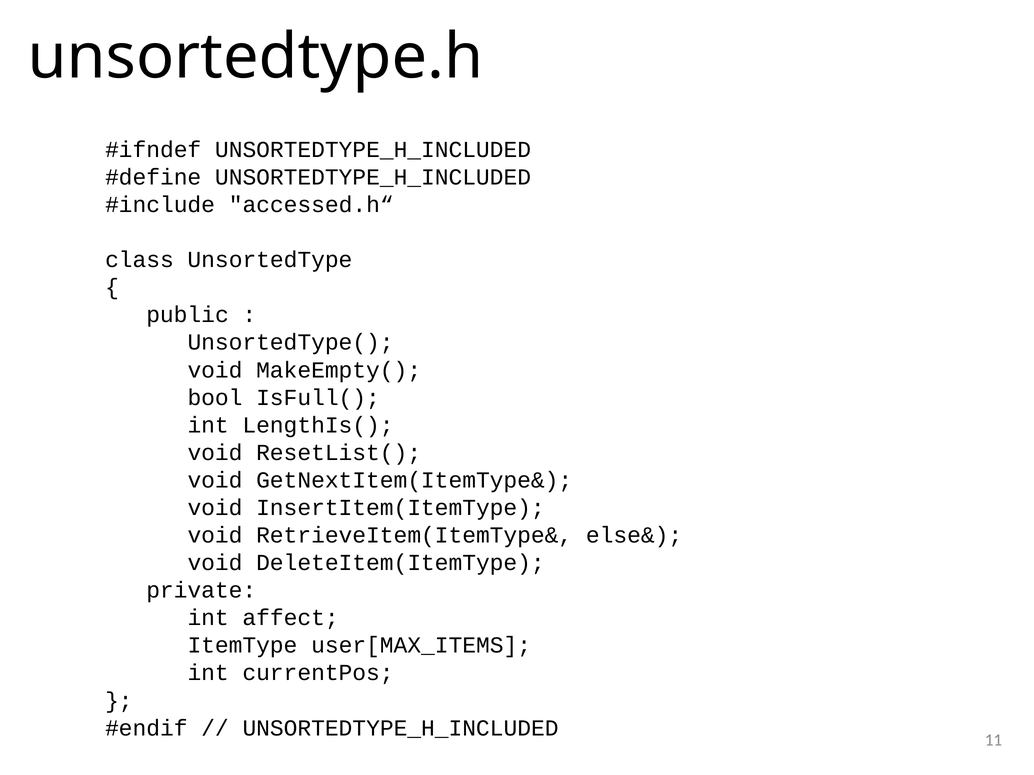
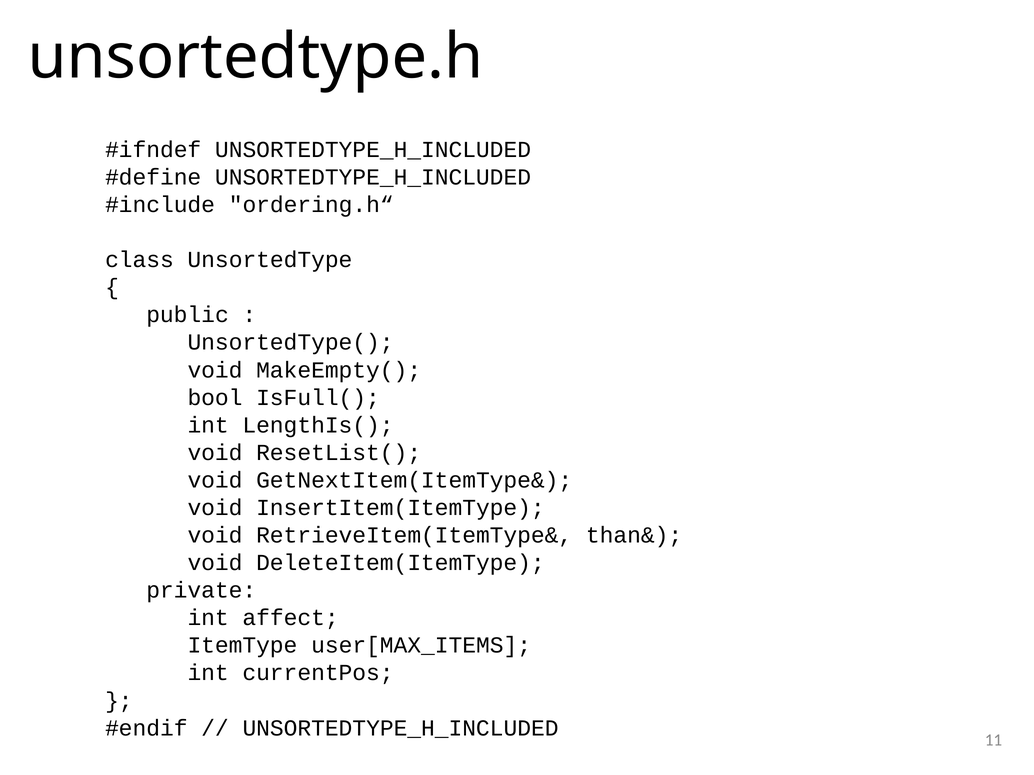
accessed.h“: accessed.h“ -> ordering.h“
else&: else& -> than&
